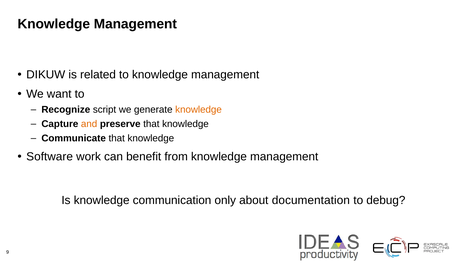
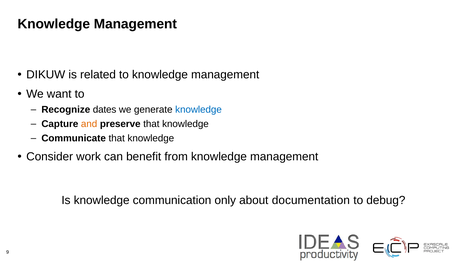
script: script -> dates
knowledge at (199, 109) colour: orange -> blue
Software: Software -> Consider
